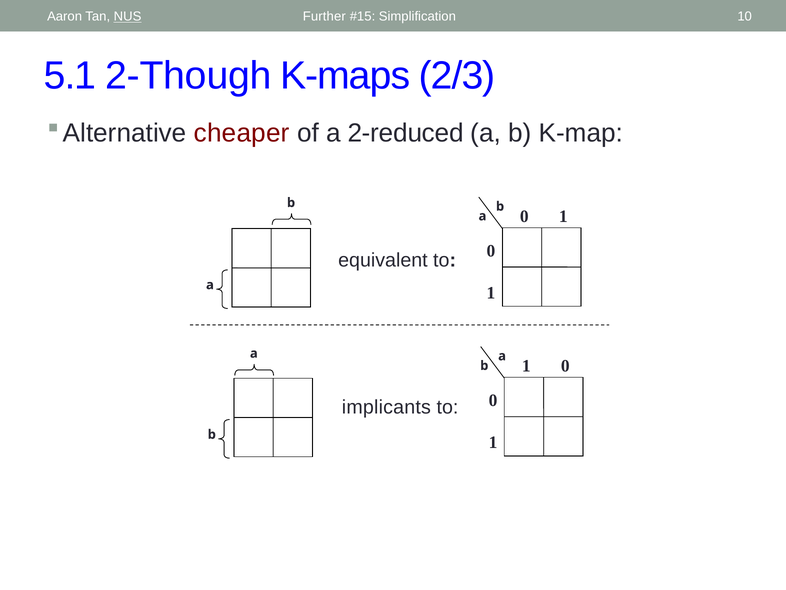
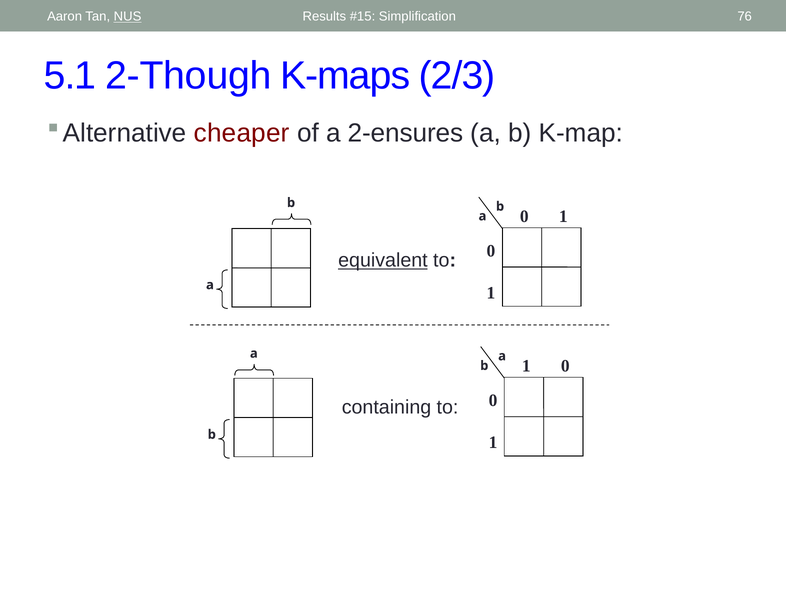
Further: Further -> Results
10: 10 -> 76
2-reduced: 2-reduced -> 2-ensures
equivalent underline: none -> present
implicants: implicants -> containing
